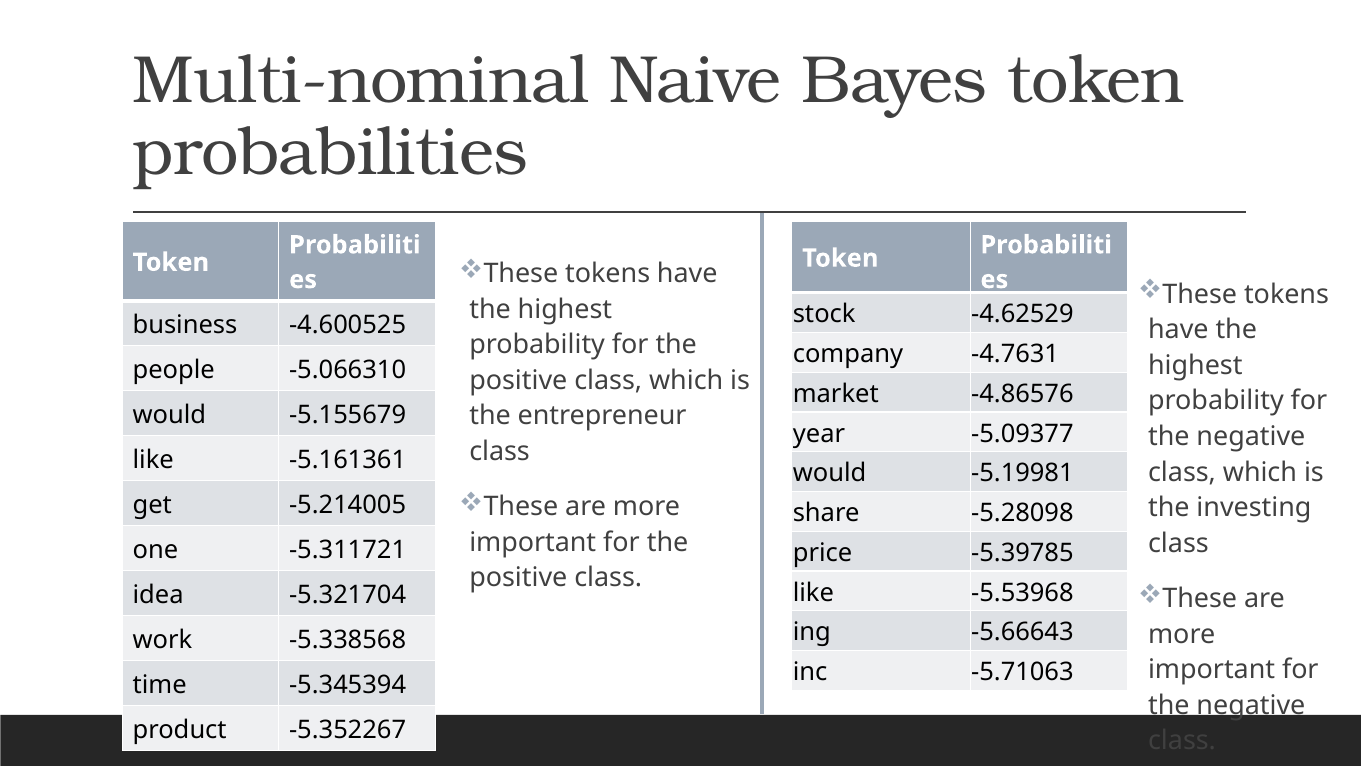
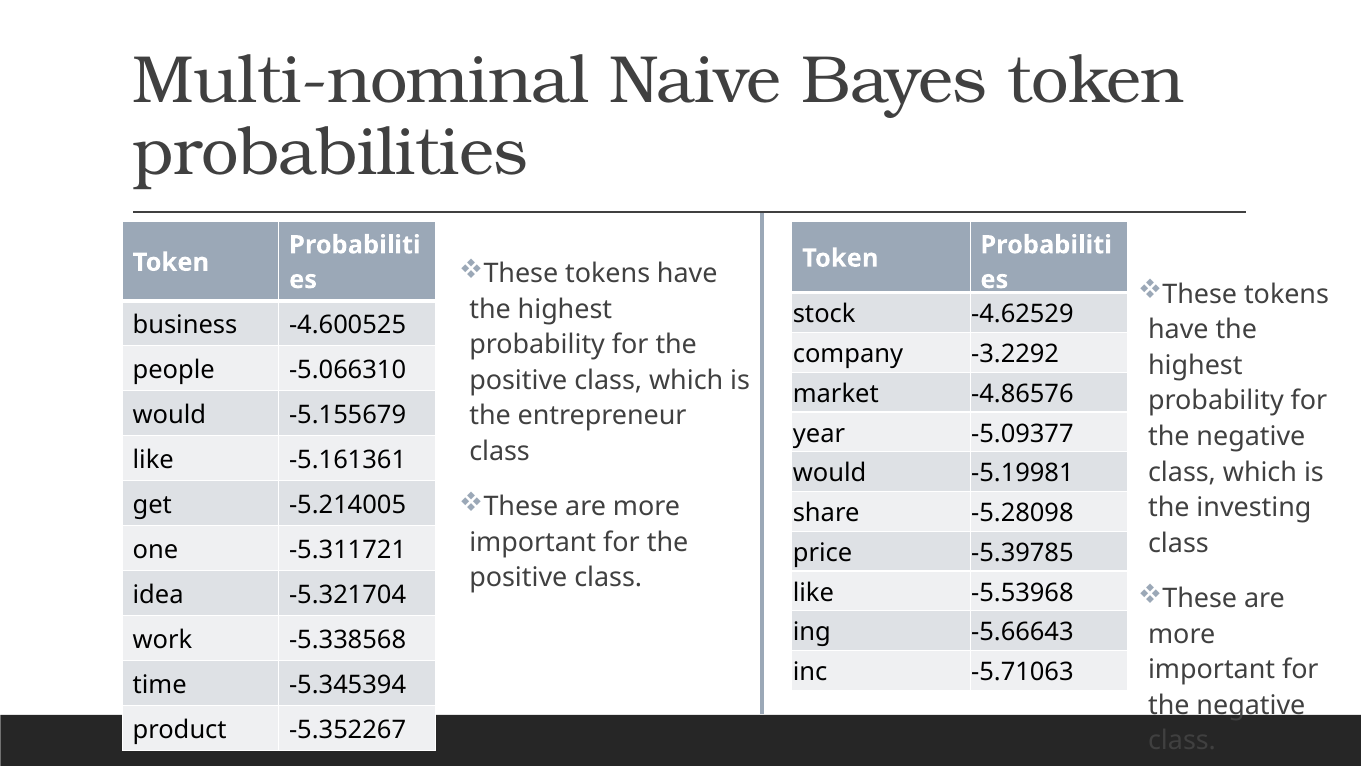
-4.7631: -4.7631 -> -3.2292
